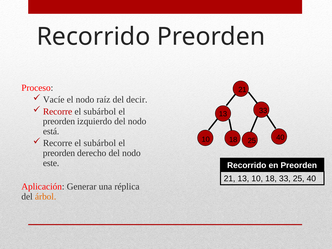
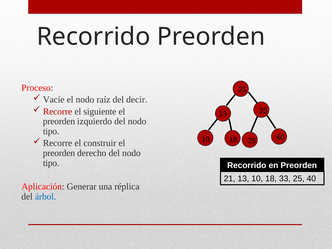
subárbol at (100, 111): subárbol -> siguiente
está at (51, 131): está -> tipo
subárbol at (100, 143): subárbol -> construir
este at (51, 163): este -> tipo
árbol colour: orange -> blue
